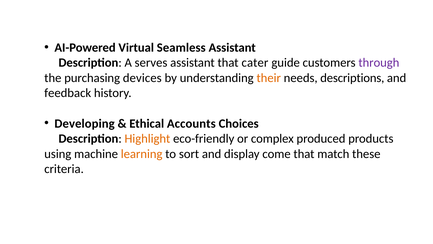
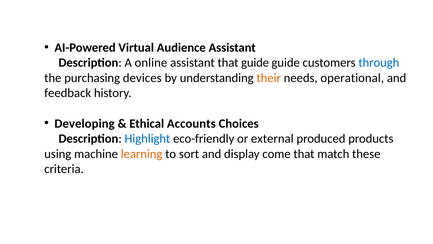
Seamless: Seamless -> Audience
serves: serves -> online
that cater: cater -> guide
through colour: purple -> blue
descriptions: descriptions -> operational
Highlight colour: orange -> blue
complex: complex -> external
